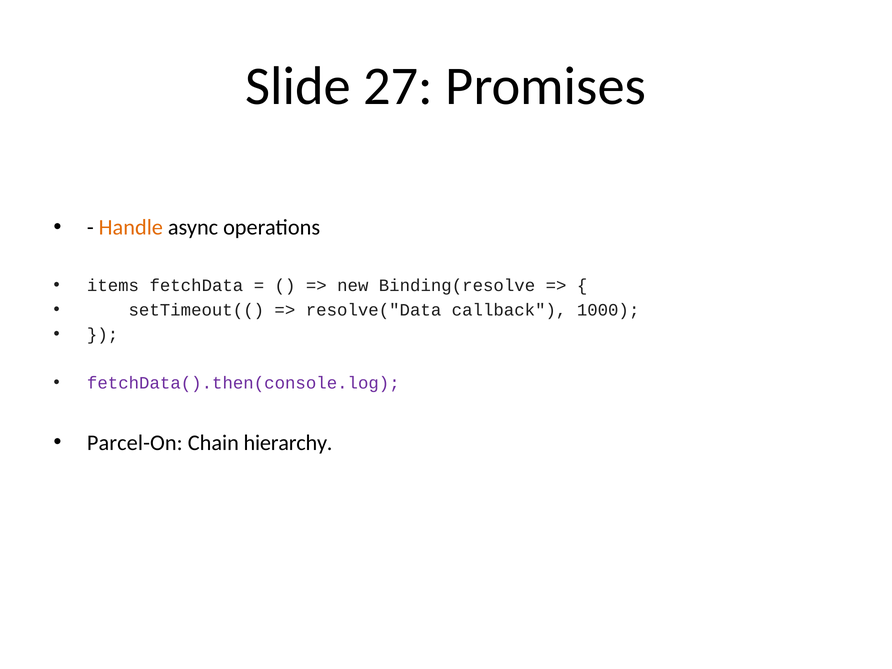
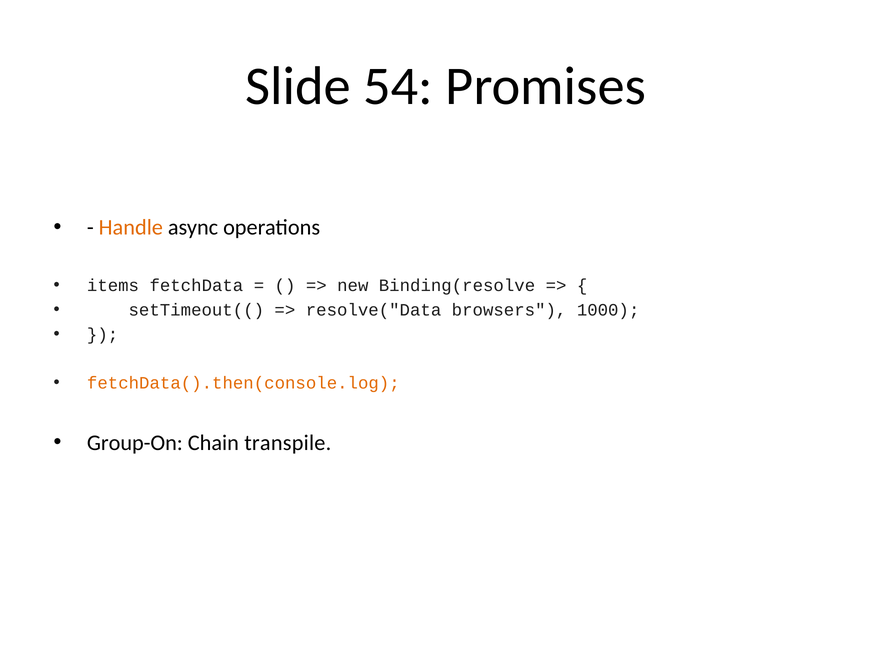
27: 27 -> 54
callback: callback -> browsers
fetchData().then(console.log colour: purple -> orange
Parcel-On: Parcel-On -> Group-On
hierarchy: hierarchy -> transpile
